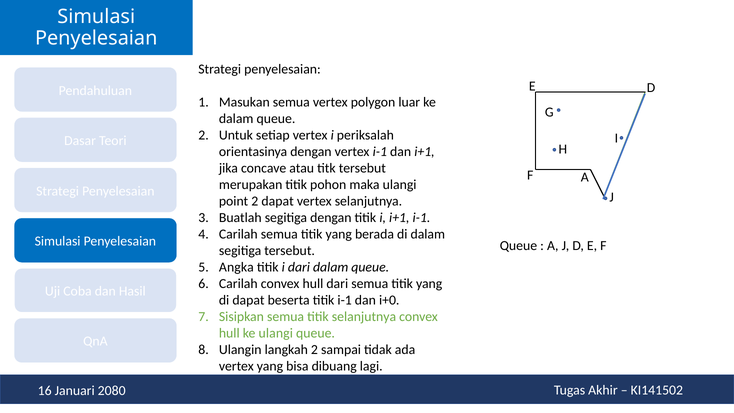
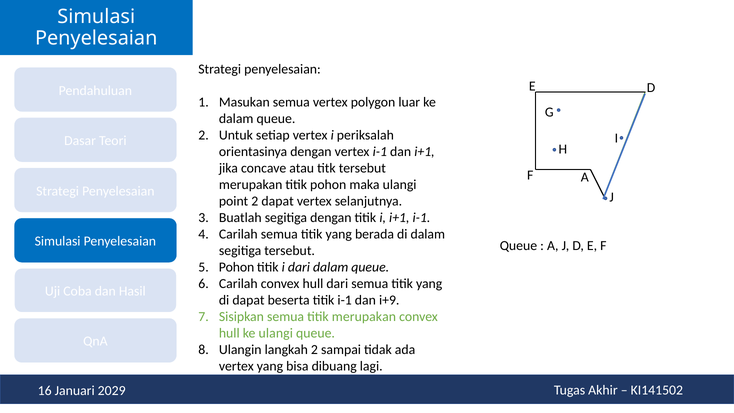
Angka at (236, 267): Angka -> Pohon
i+0: i+0 -> i+9
titik selanjutnya: selanjutnya -> merupakan
2080: 2080 -> 2029
